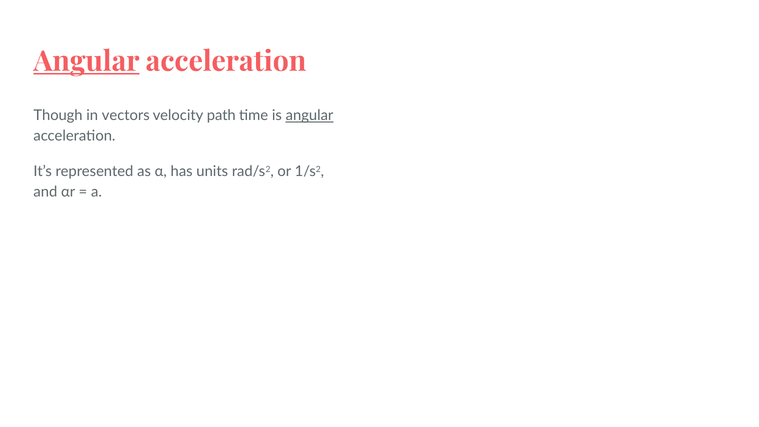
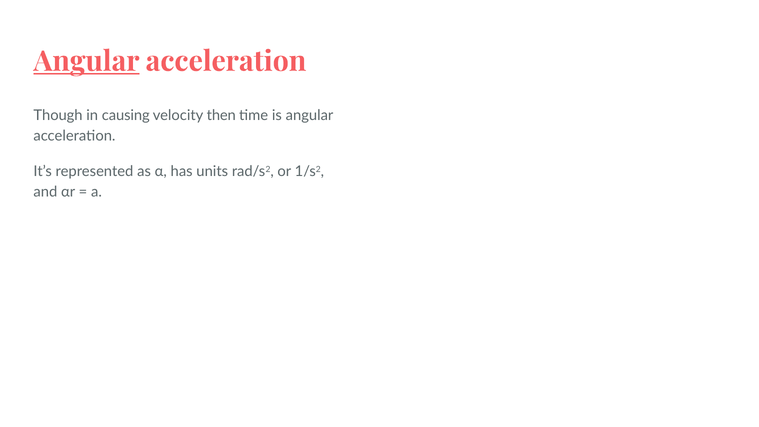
vectors: vectors -> causing
path: path -> then
angular at (310, 116) underline: present -> none
